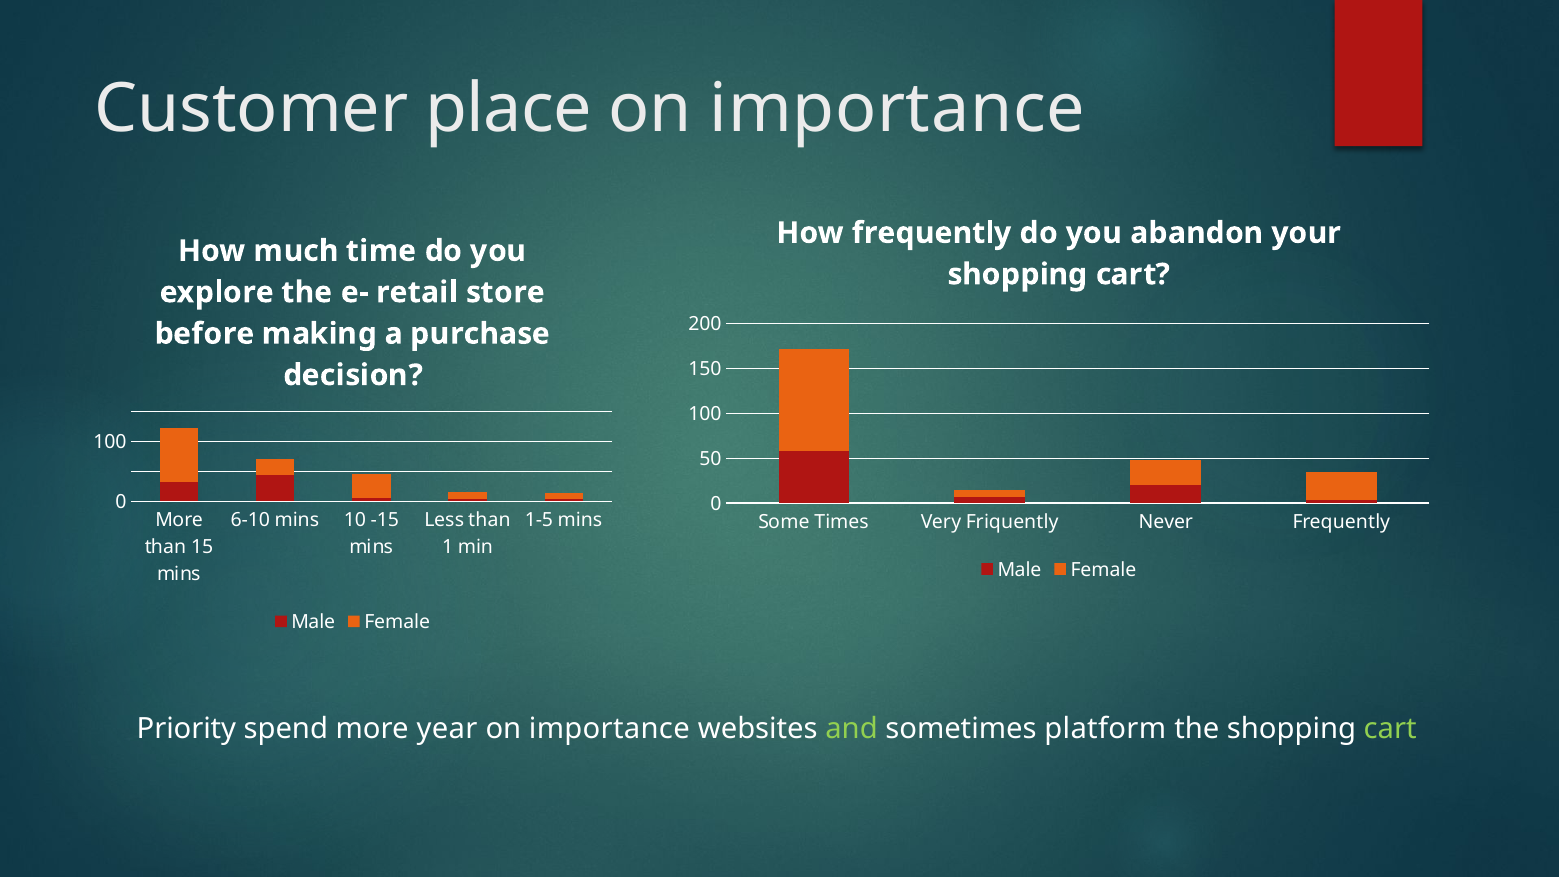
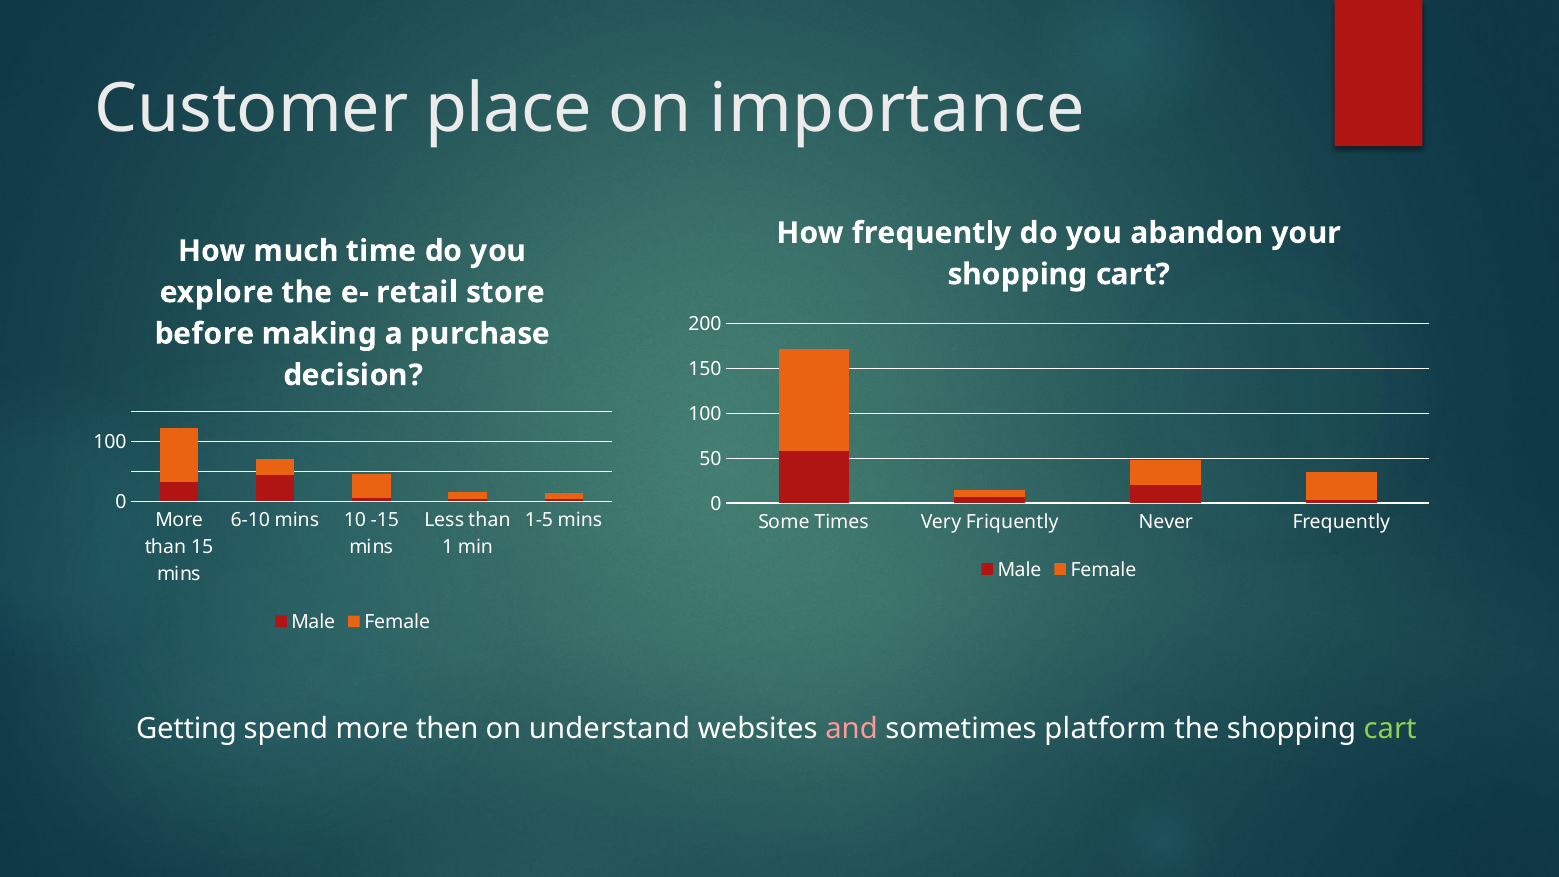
Priority: Priority -> Getting
year: year -> then
importance at (609, 729): importance -> understand
and colour: light green -> pink
